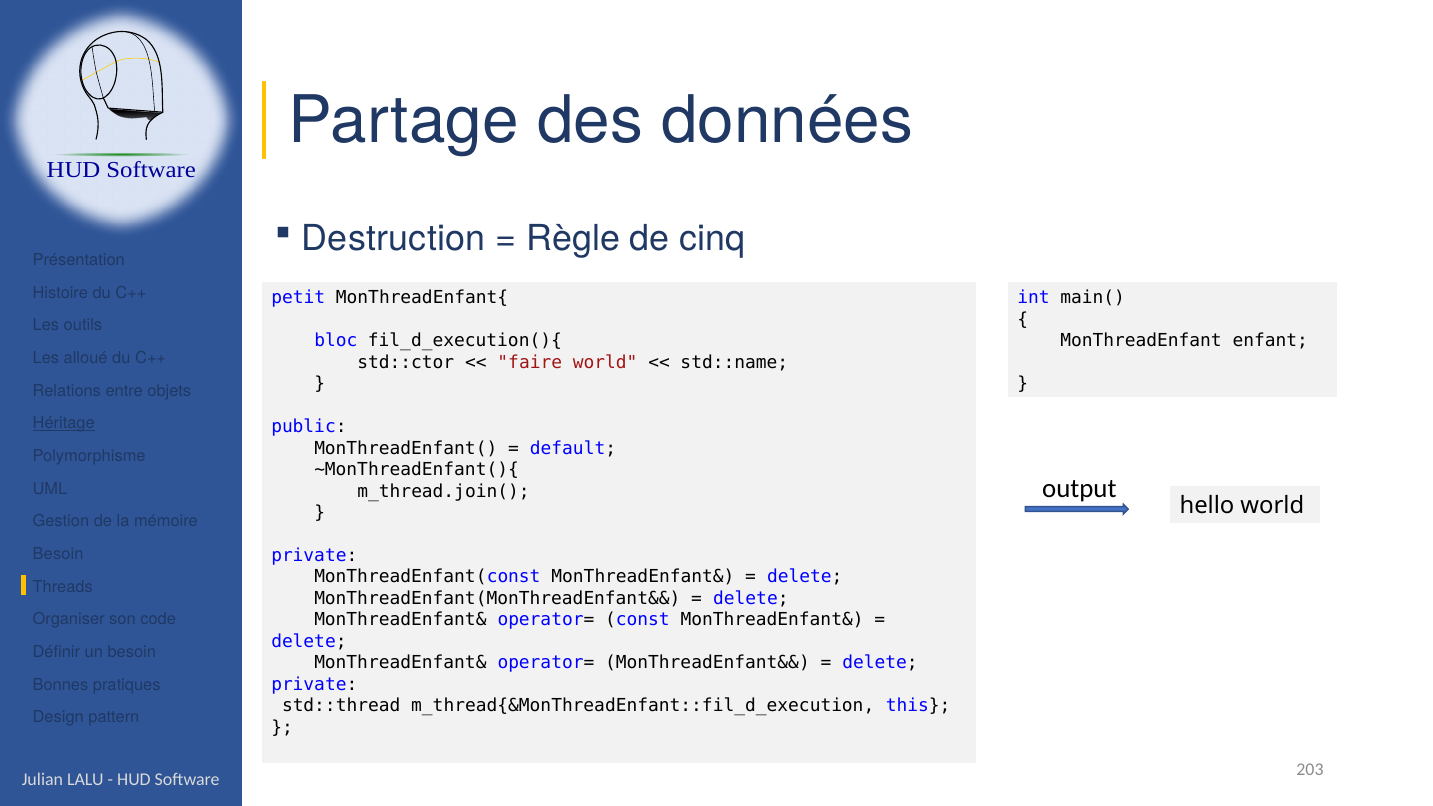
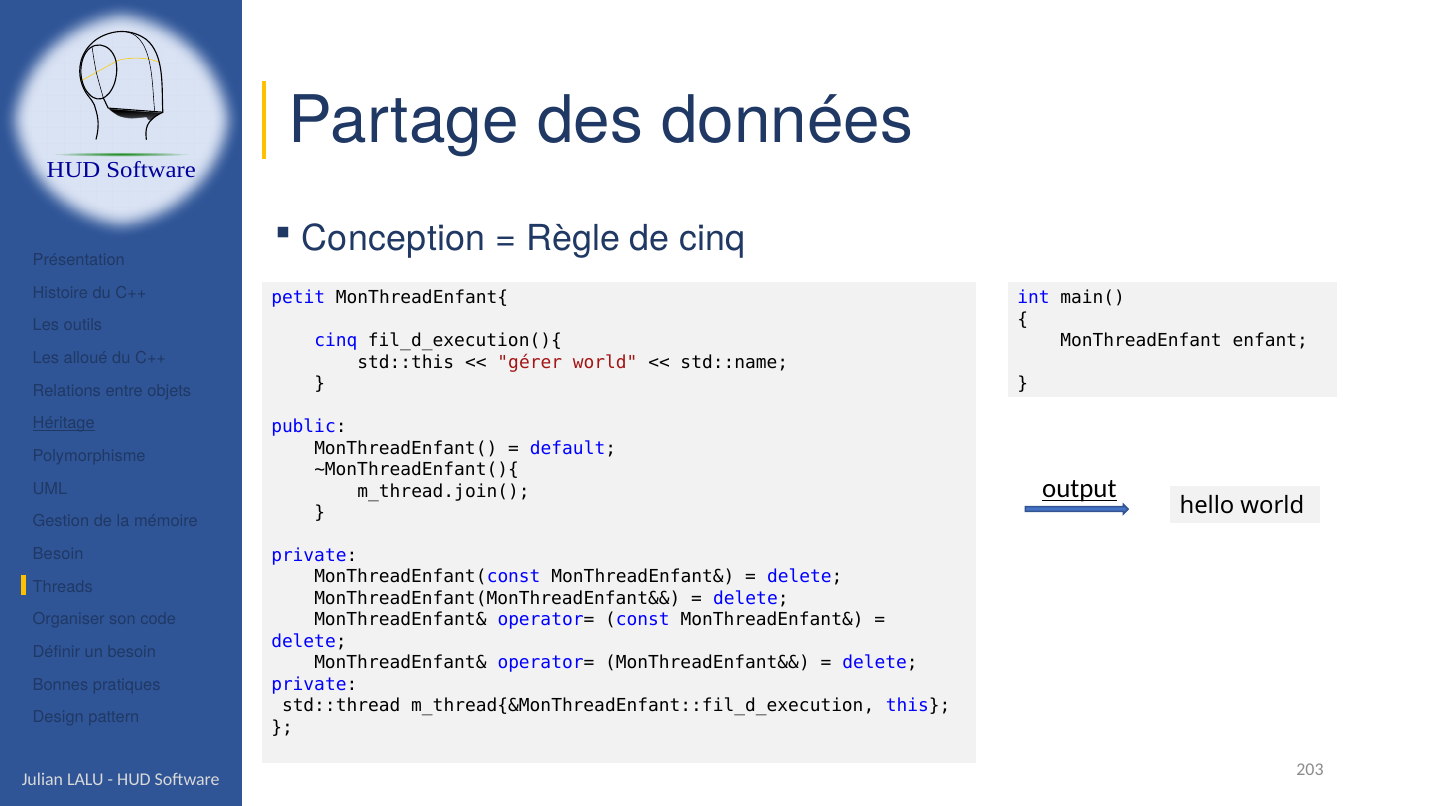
Destruction: Destruction -> Conception
bloc at (336, 341): bloc -> cinq
std::ctor: std::ctor -> std::this
faire: faire -> gérer
output underline: none -> present
